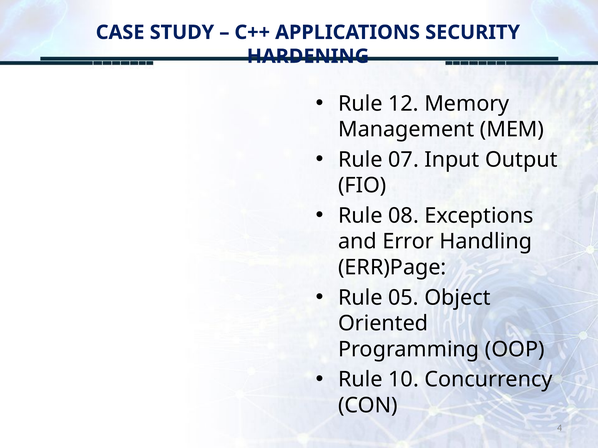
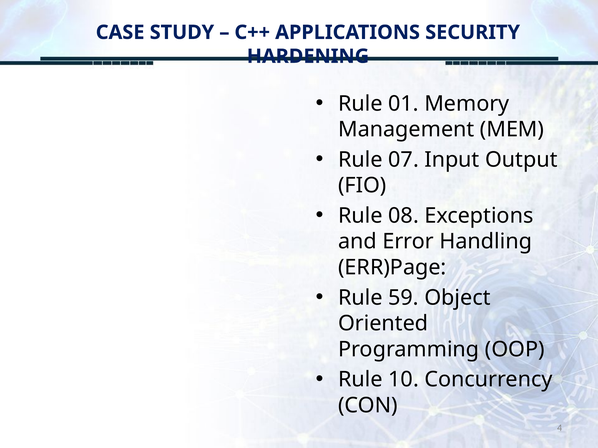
12: 12 -> 01
05: 05 -> 59
